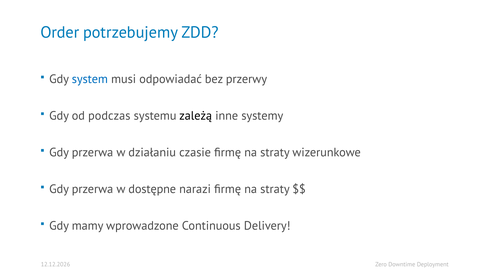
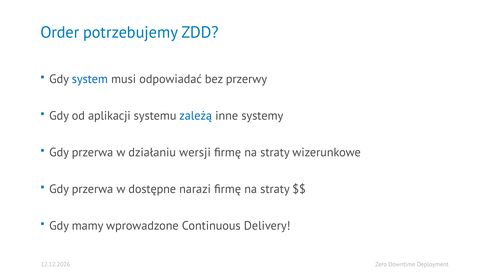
podczas: podczas -> aplikacji
zależą colour: black -> blue
czasie: czasie -> wersji
